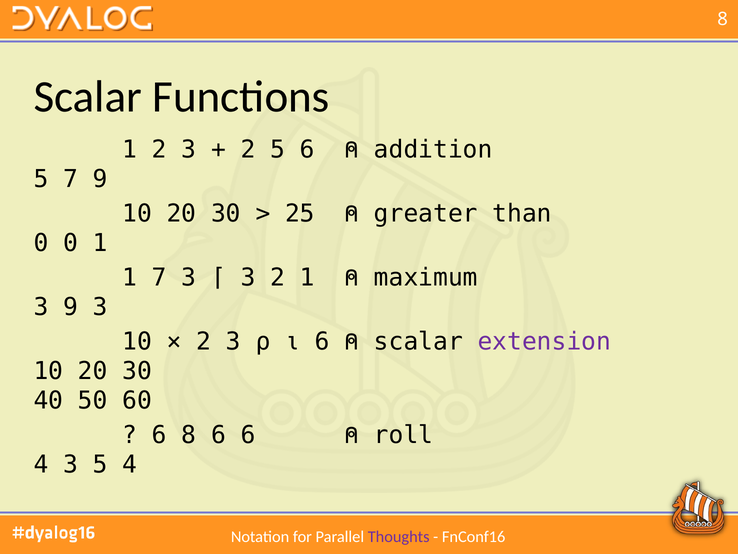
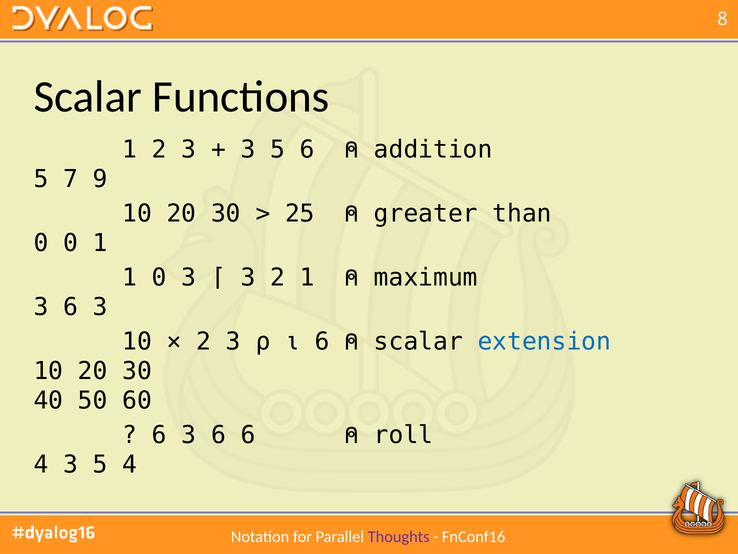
2 at (248, 149): 2 -> 3
1 7: 7 -> 0
9 at (70, 307): 9 -> 6
extension colour: purple -> blue
8 at (189, 435): 8 -> 3
